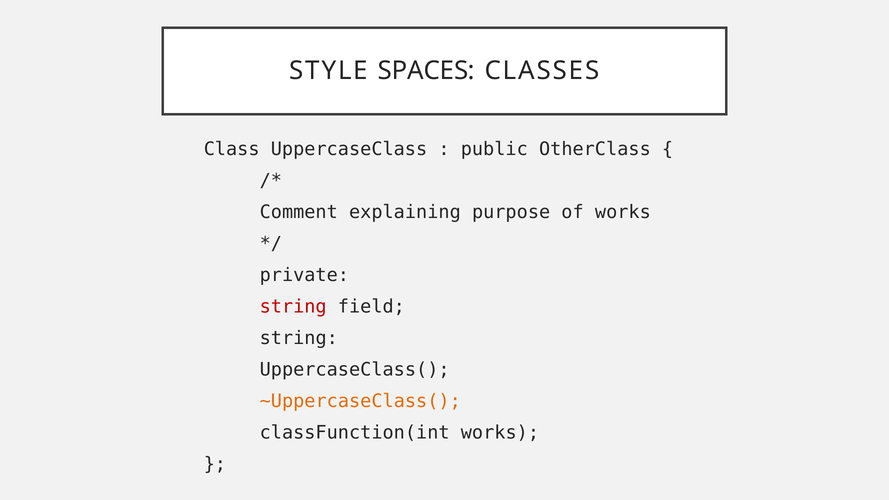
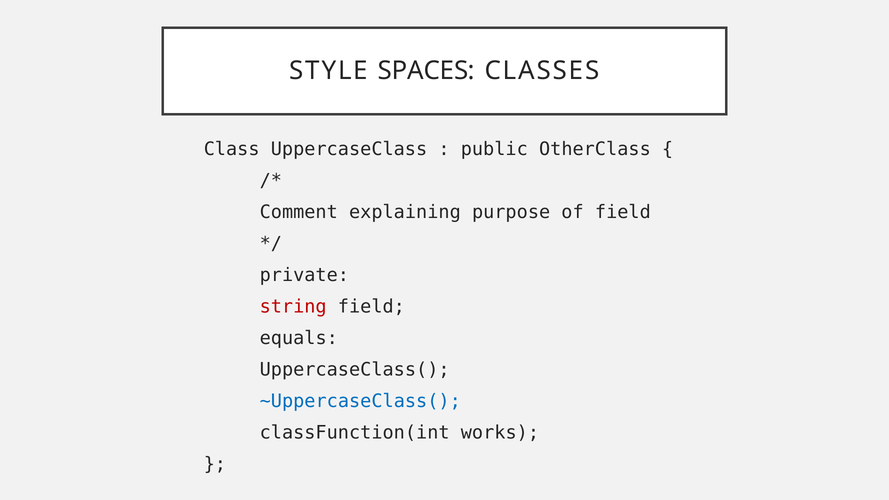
of works: works -> field
string at (299, 338): string -> equals
~UppercaseClass( colour: orange -> blue
